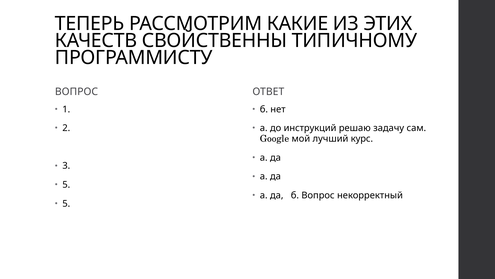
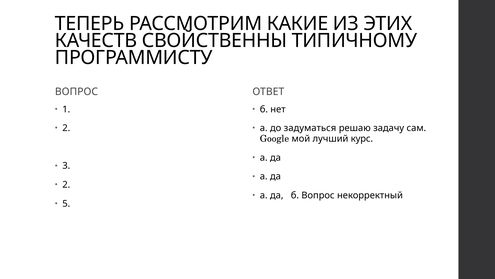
инструкций: инструкций -> задуматься
5 at (66, 184): 5 -> 2
